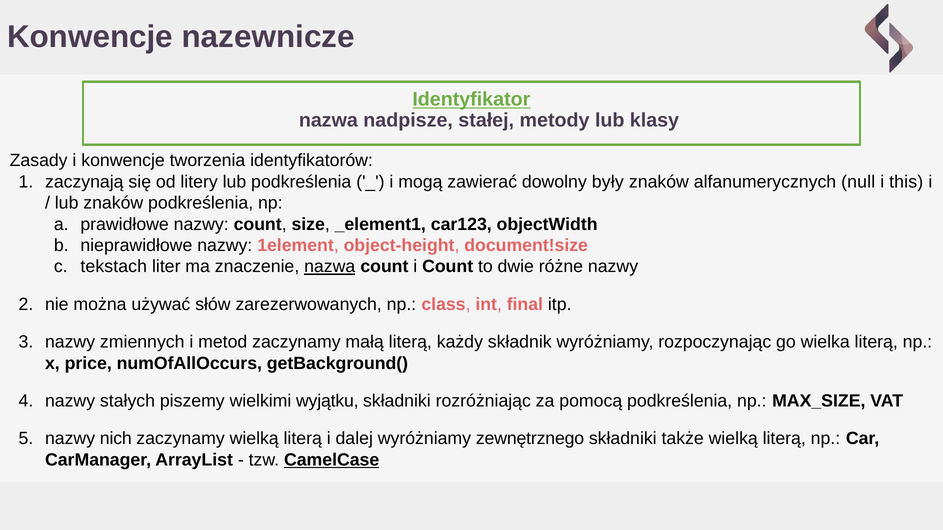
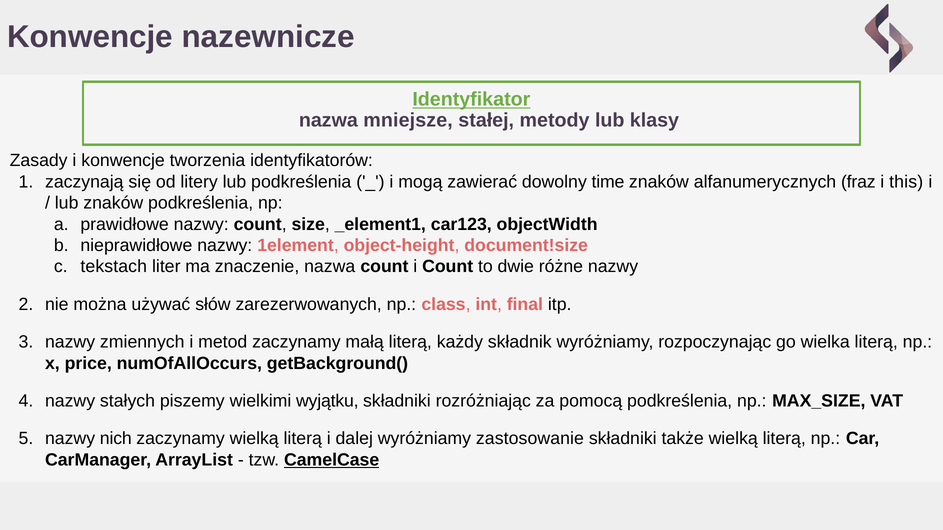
nadpisze: nadpisze -> mniejsze
były: były -> time
null: null -> fraz
nazwa at (330, 267) underline: present -> none
zewnętrznego: zewnętrznego -> zastosowanie
